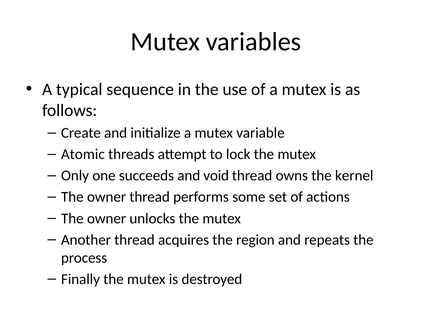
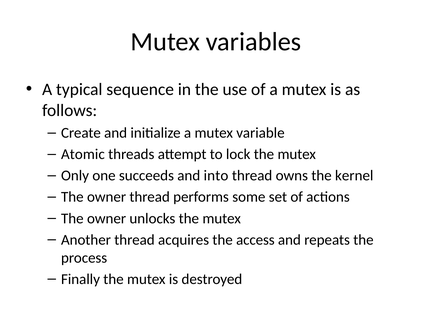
void: void -> into
region: region -> access
